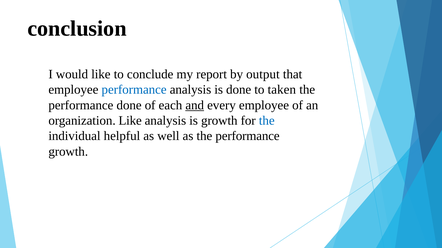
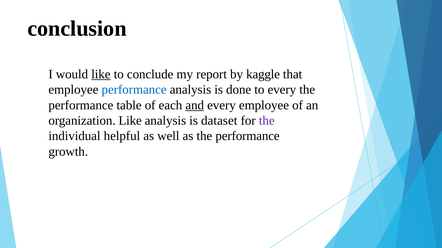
like at (101, 74) underline: none -> present
output: output -> kaggle
to taken: taken -> every
performance done: done -> table
is growth: growth -> dataset
the at (267, 121) colour: blue -> purple
